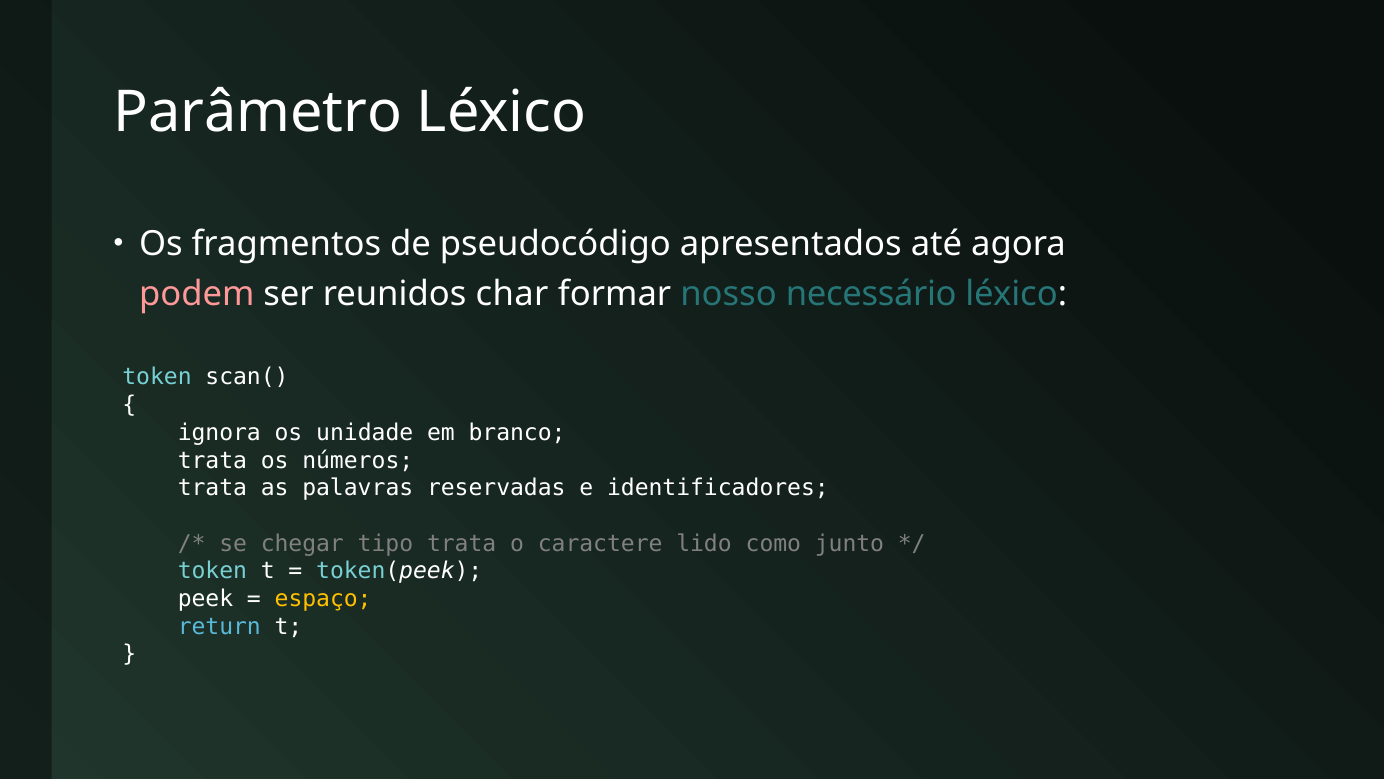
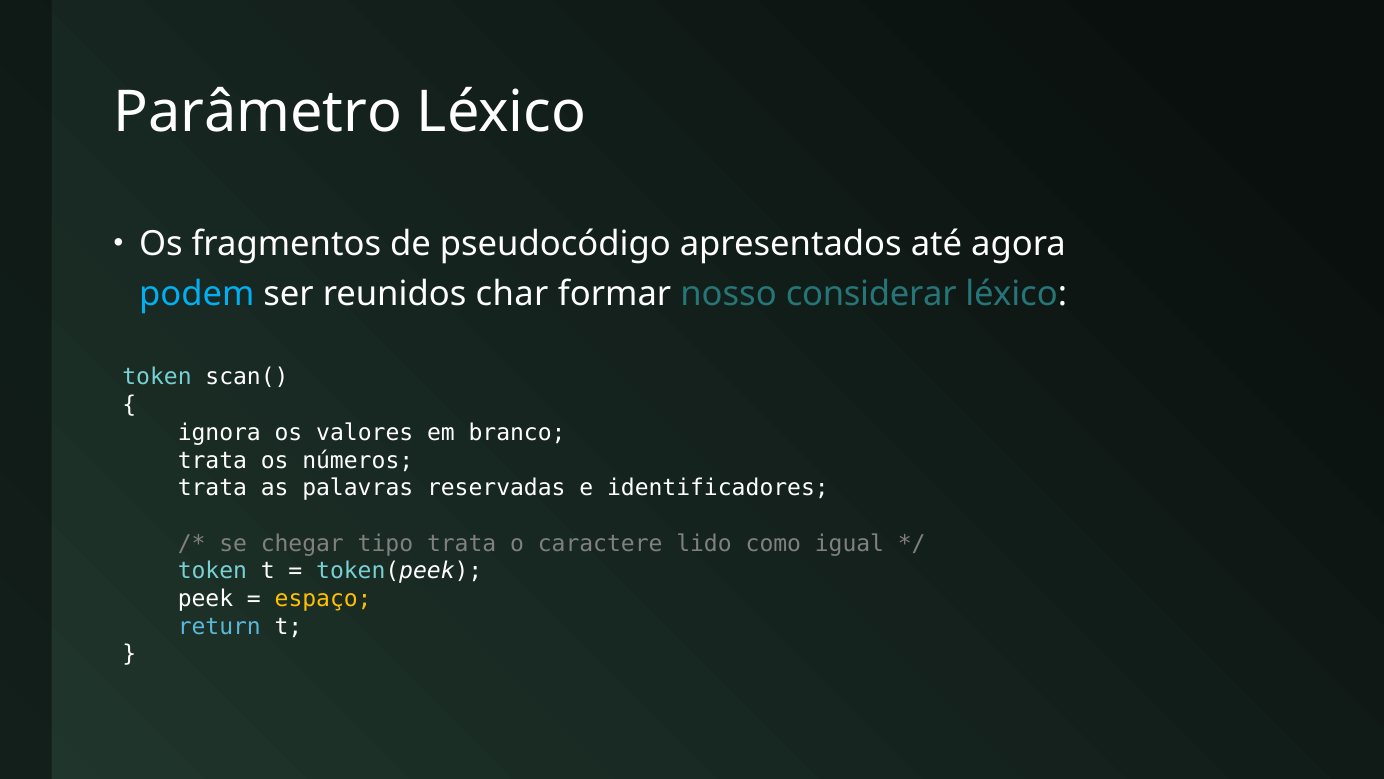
podem colour: pink -> light blue
necessário: necessário -> considerar
unidade: unidade -> valores
junto: junto -> igual
